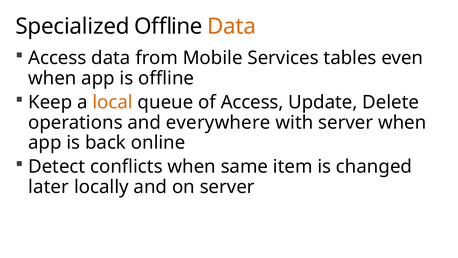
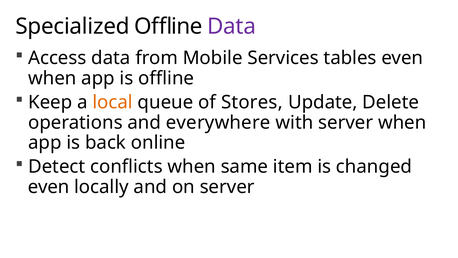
Data at (232, 26) colour: orange -> purple
of Access: Access -> Stores
later at (49, 187): later -> even
